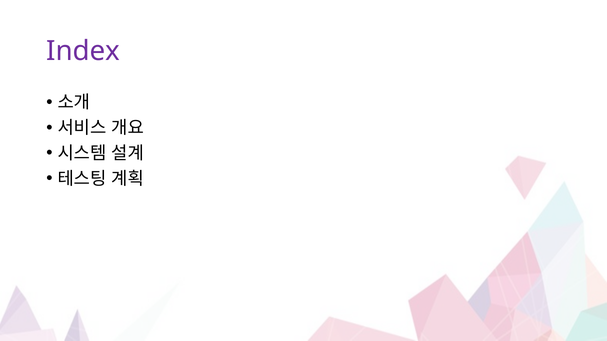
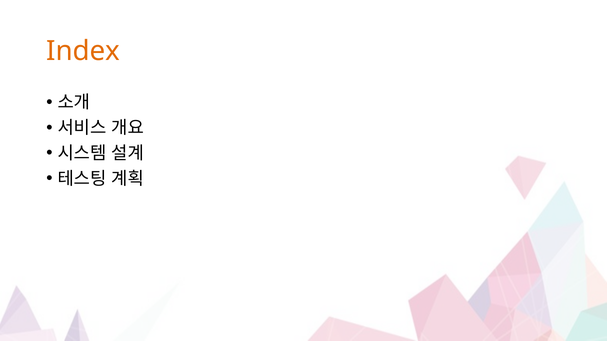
Index colour: purple -> orange
